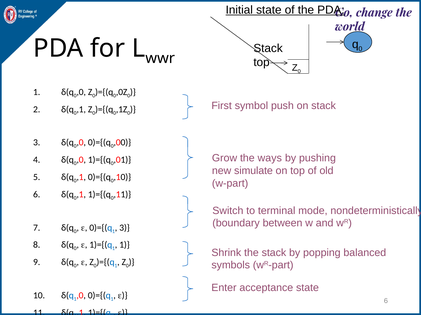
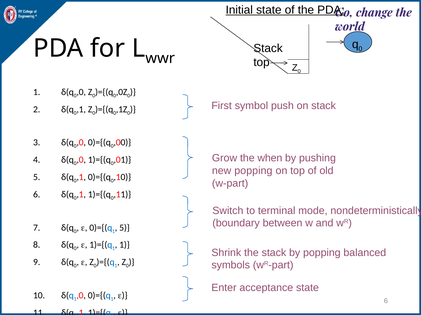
ways: ways -> when
new simulate: simulate -> popping
3 at (125, 228): 3 -> 5
